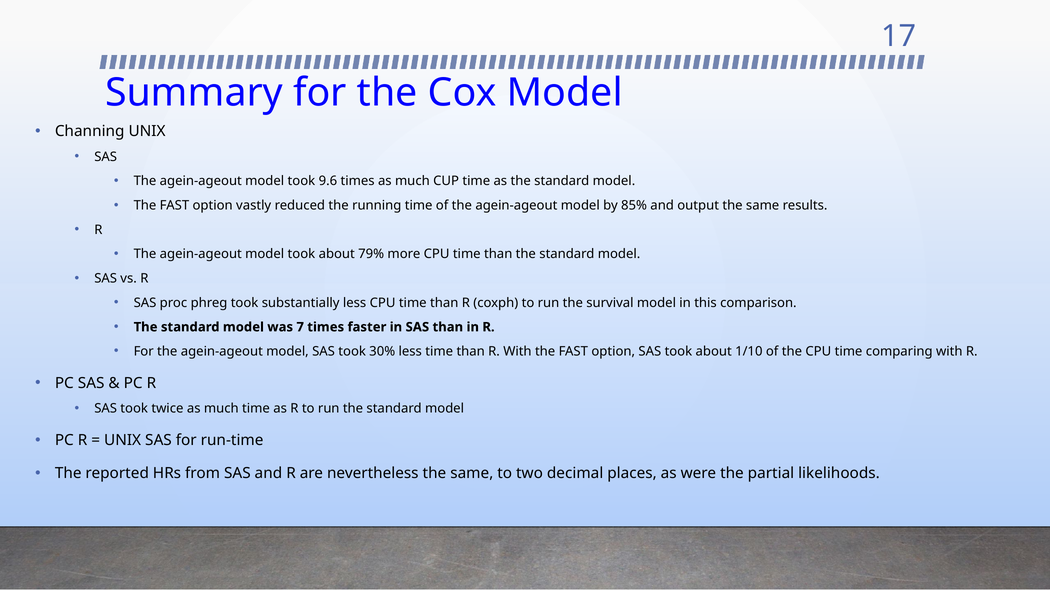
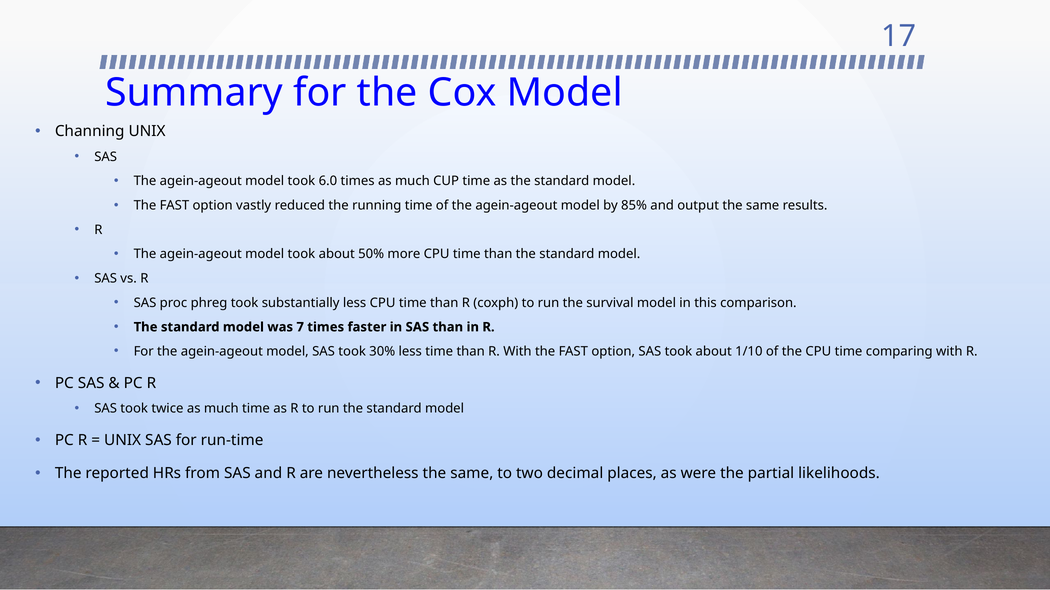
9.6: 9.6 -> 6.0
79%: 79% -> 50%
